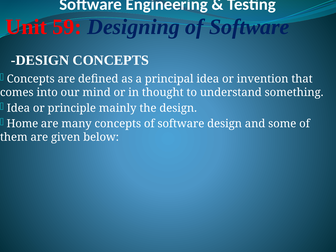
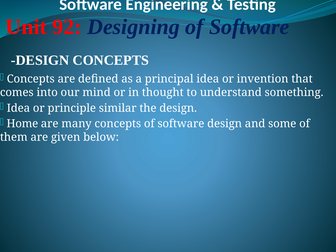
59: 59 -> 92
mainly: mainly -> similar
